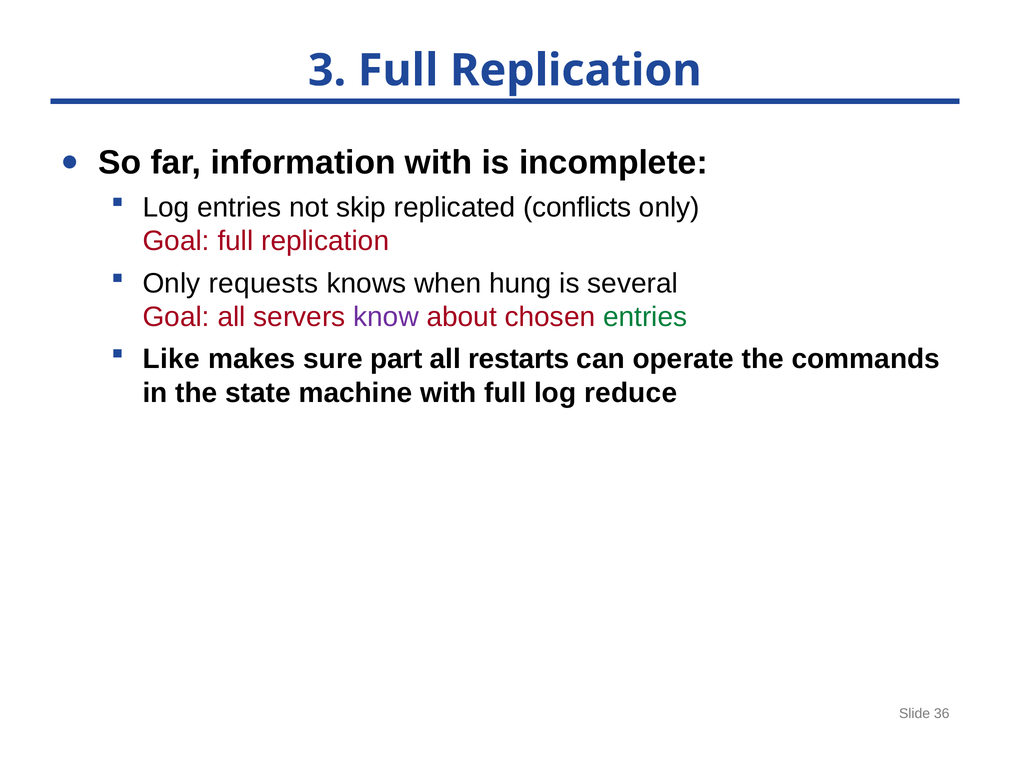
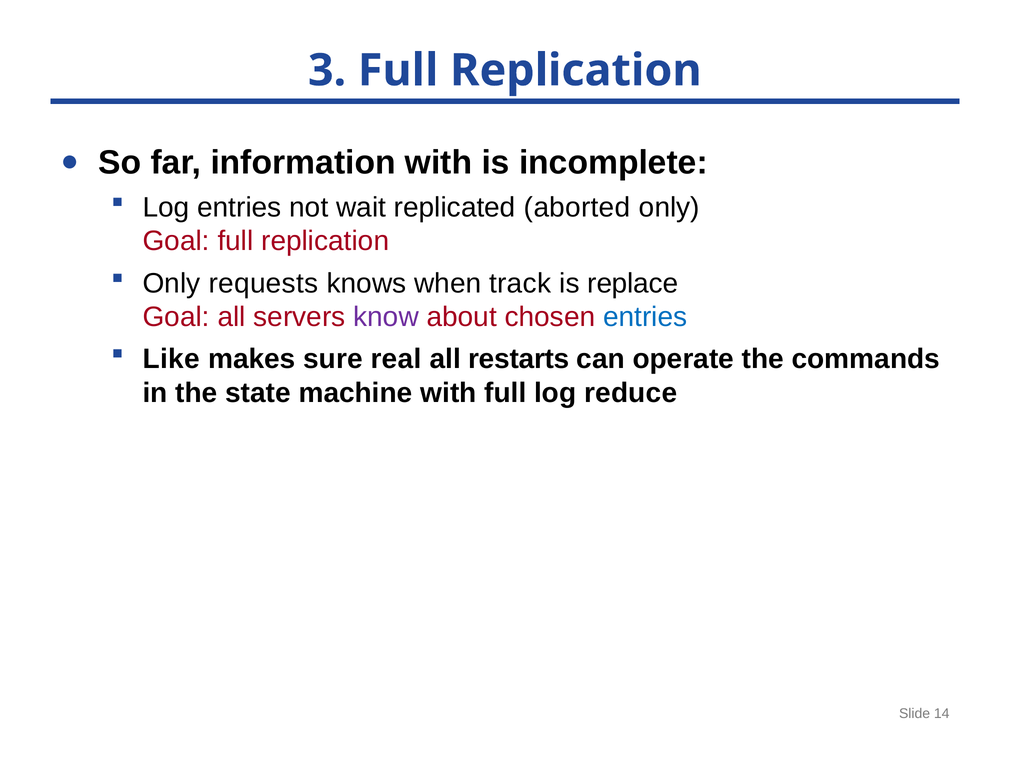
skip: skip -> wait
conflicts: conflicts -> aborted
hung: hung -> track
several: several -> replace
entries at (645, 317) colour: green -> blue
part: part -> real
36: 36 -> 14
